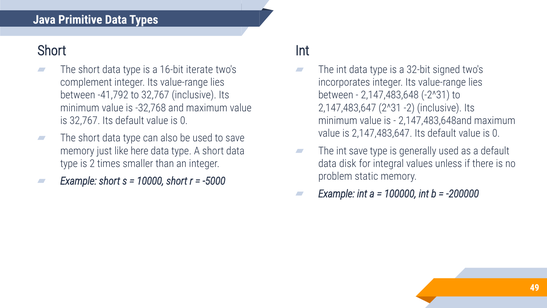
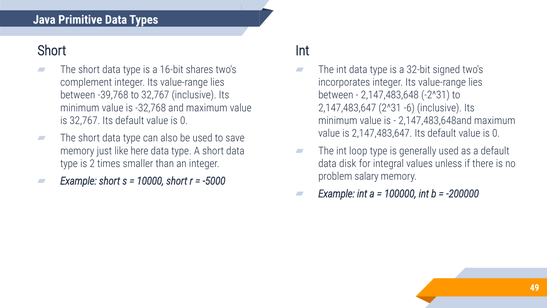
iterate: iterate -> shares
-41,792: -41,792 -> -39,768
-2: -2 -> -6
int save: save -> loop
static: static -> salary
